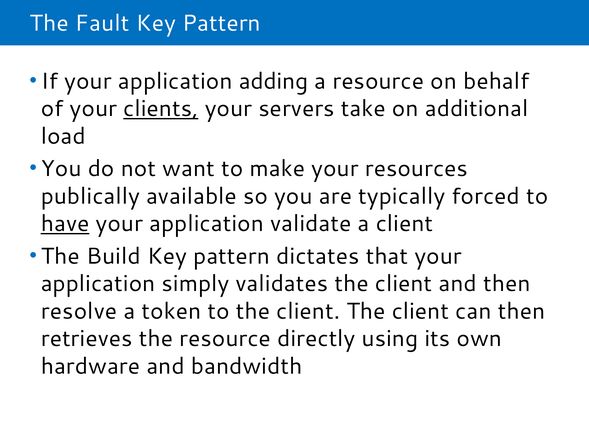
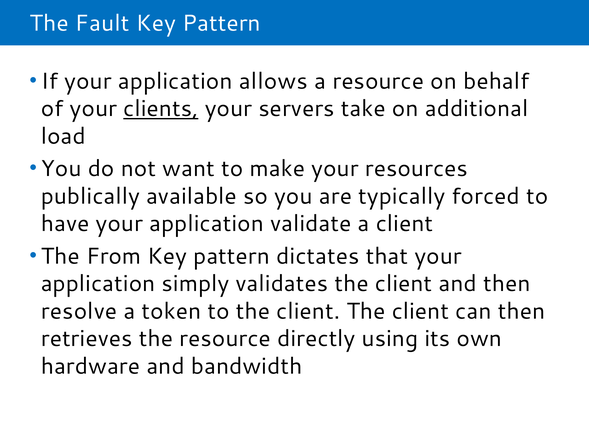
adding: adding -> allows
have underline: present -> none
Build: Build -> From
